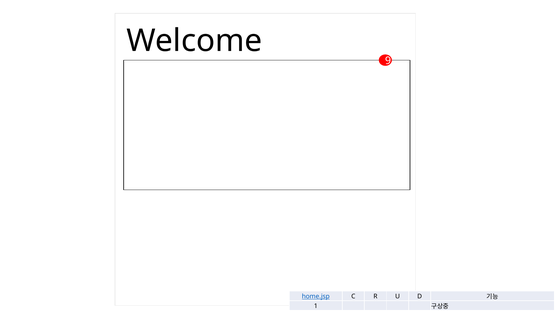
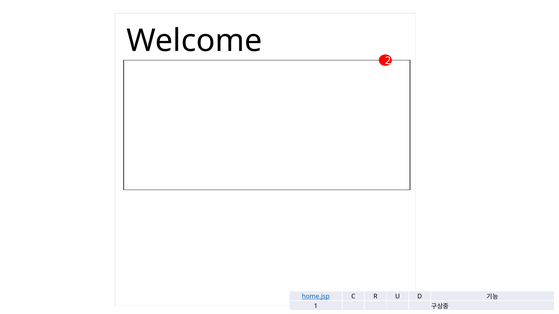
9: 9 -> 2
